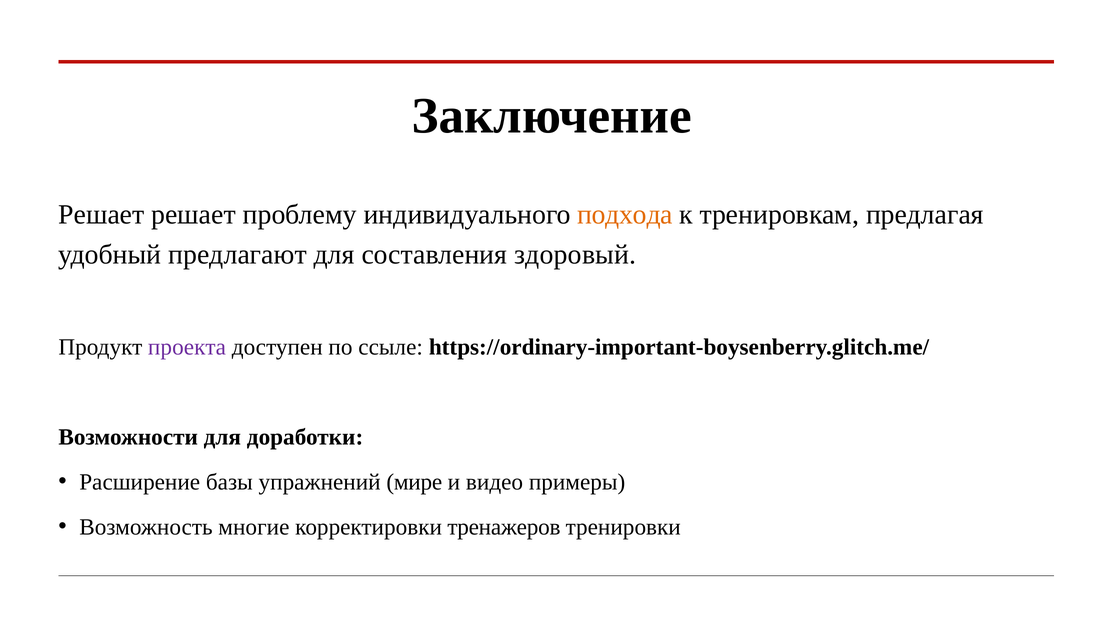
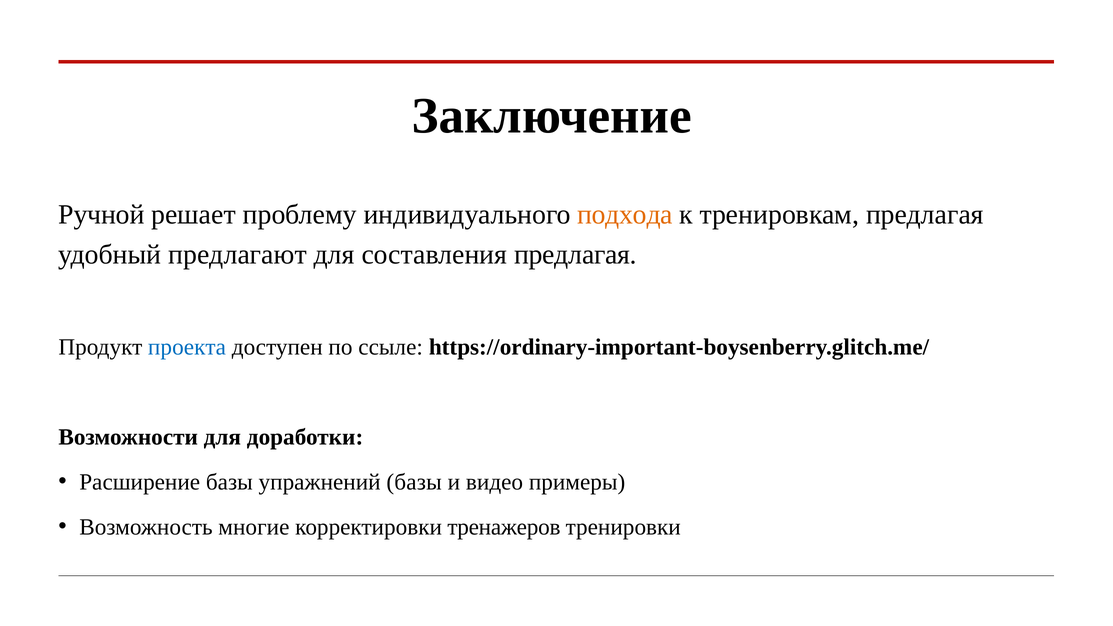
Решает at (101, 215): Решает -> Ручной
составления здоровый: здоровый -> предлагая
проекта colour: purple -> blue
упражнений мире: мире -> базы
